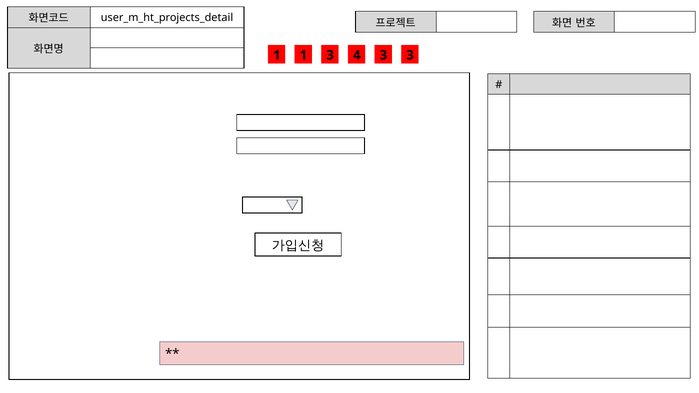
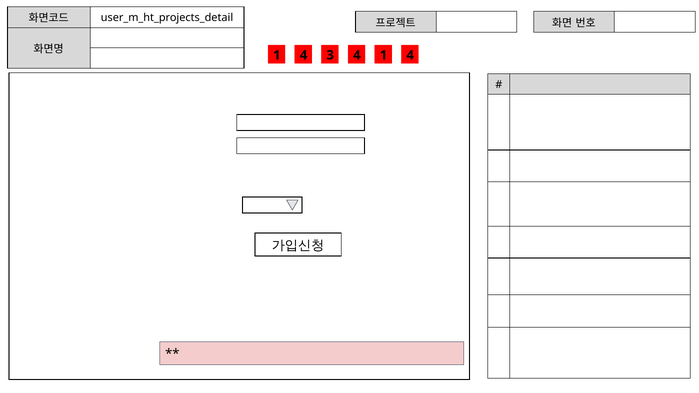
1 1: 1 -> 4
4 3: 3 -> 1
3 3: 3 -> 4
